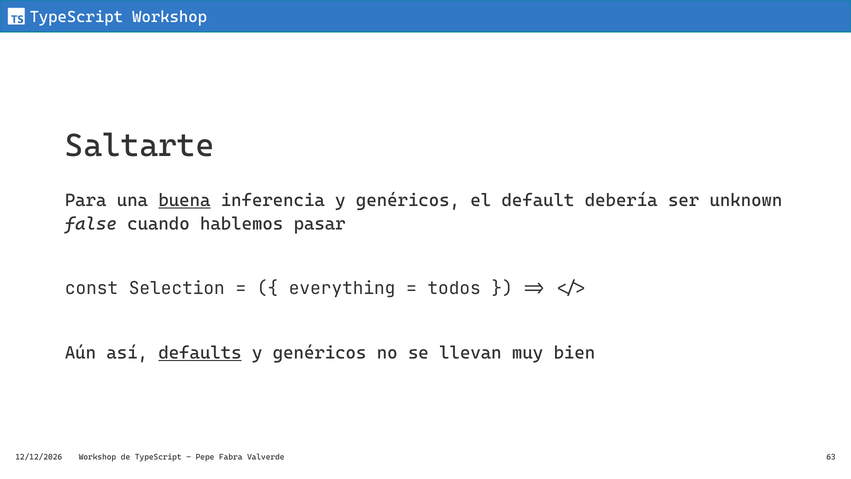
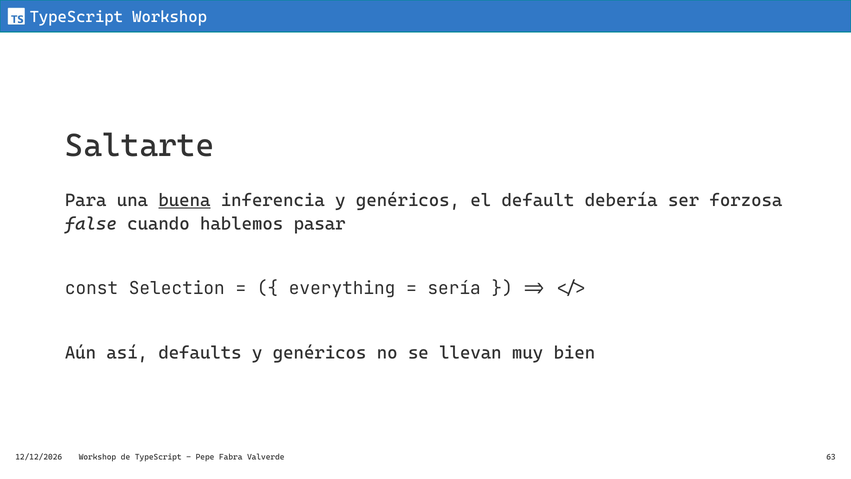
unknown: unknown -> forzosa
todos: todos -> sería
defaults underline: present -> none
